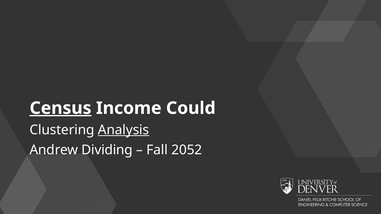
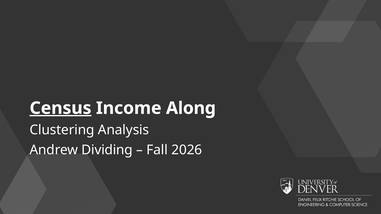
Could: Could -> Along
Analysis underline: present -> none
2052: 2052 -> 2026
